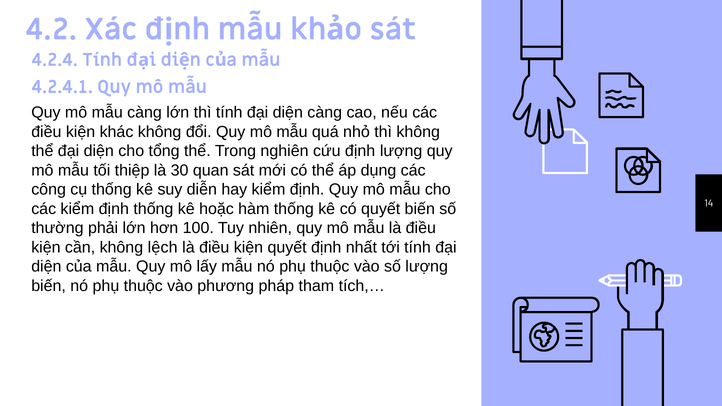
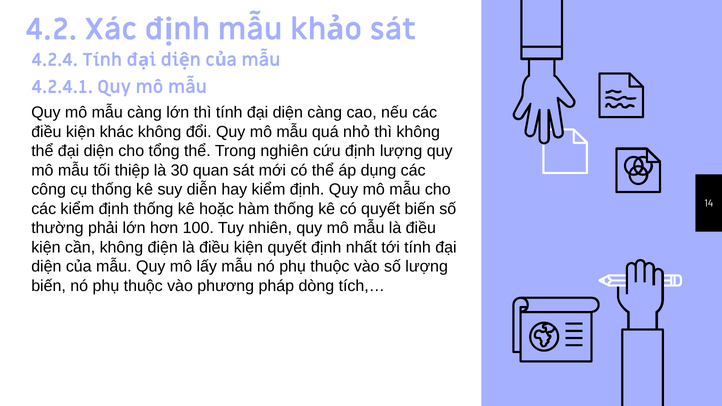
lệch: lệch -> điện
tham: tham -> dòng
